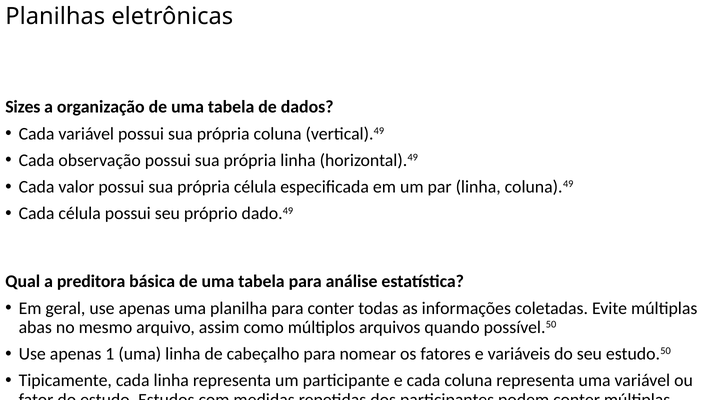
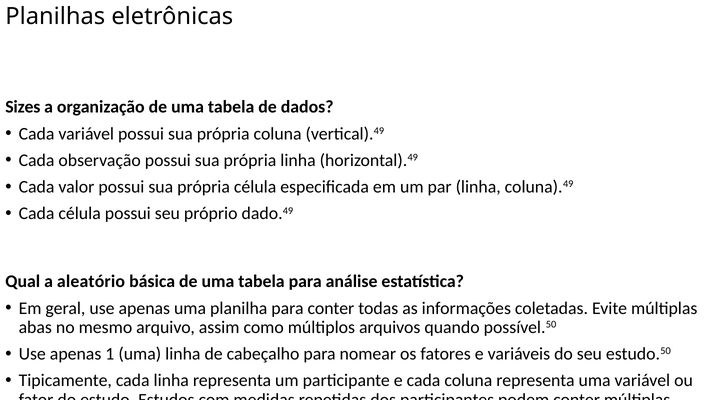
preditora: preditora -> aleatório
